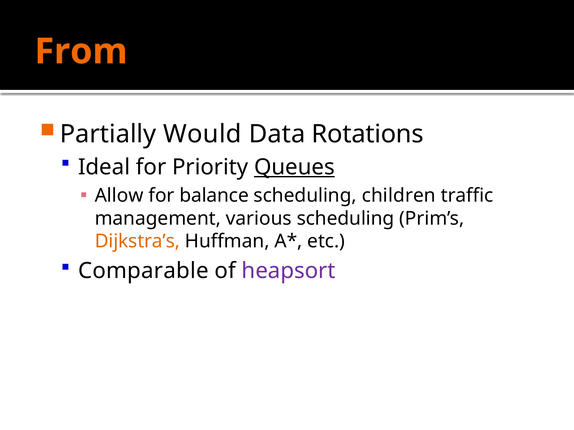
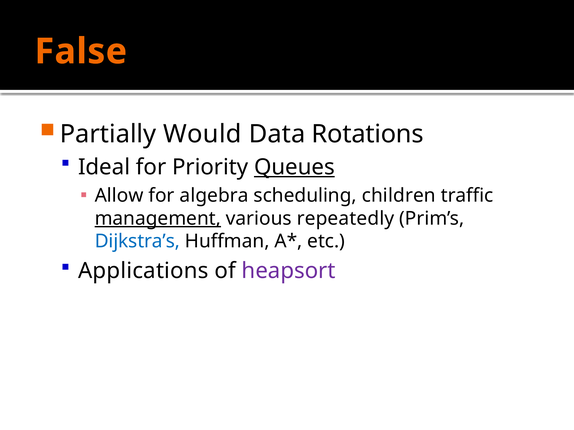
From: From -> False
balance: balance -> algebra
management underline: none -> present
various scheduling: scheduling -> repeatedly
Dijkstra’s colour: orange -> blue
Comparable: Comparable -> Applications
